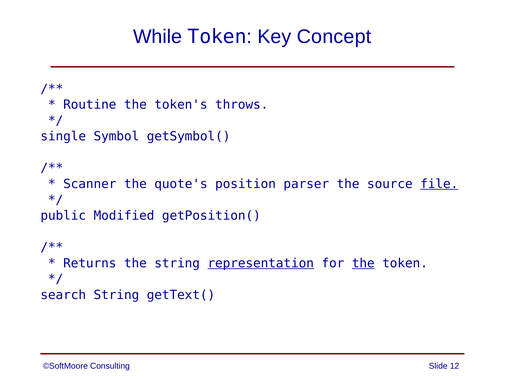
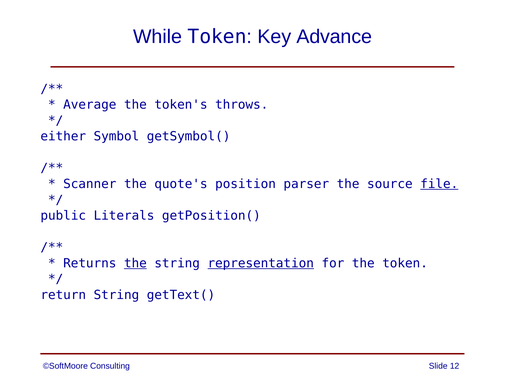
Concept: Concept -> Advance
Routine: Routine -> Average
single: single -> either
Modified: Modified -> Literals
the at (135, 263) underline: none -> present
the at (363, 263) underline: present -> none
search: search -> return
